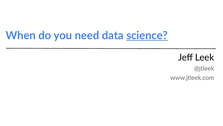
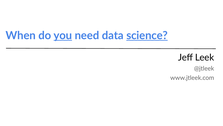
you underline: none -> present
